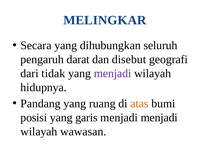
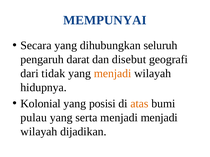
MELINGKAR: MELINGKAR -> MEMPUNYAI
menjadi at (113, 74) colour: purple -> orange
Pandang: Pandang -> Kolonial
ruang: ruang -> posisi
posisi: posisi -> pulau
garis: garis -> serta
wawasan: wawasan -> dijadikan
